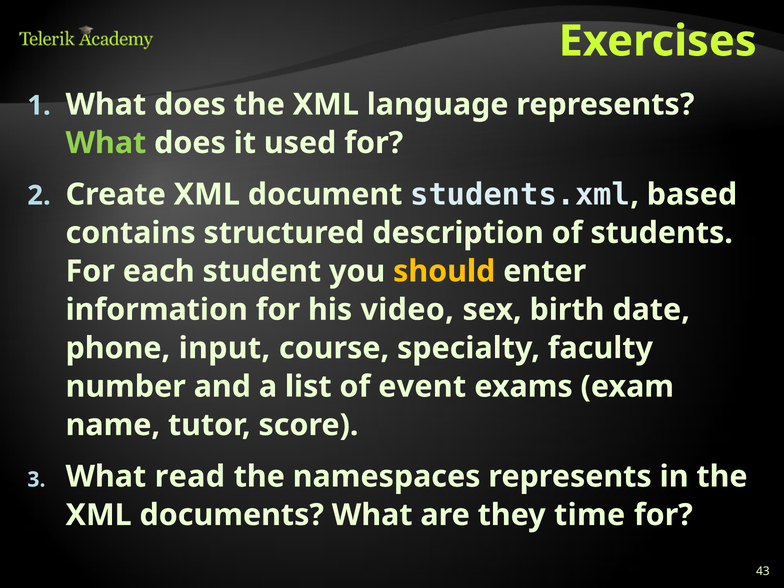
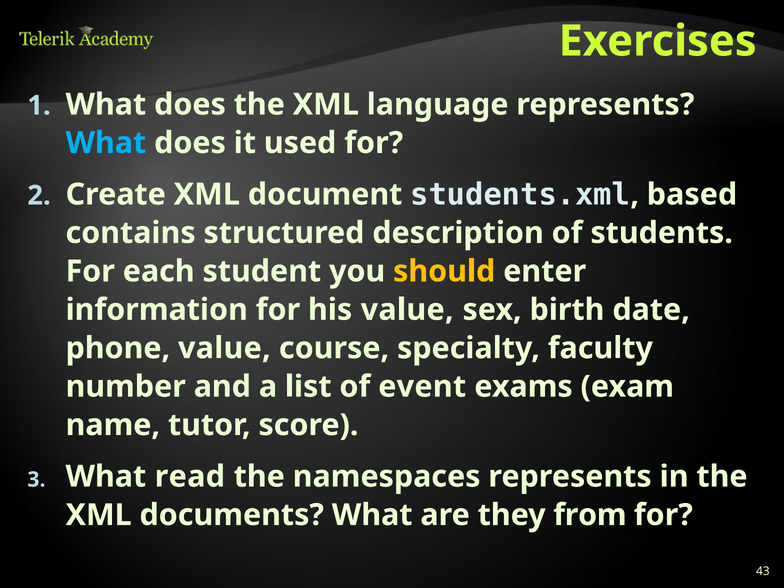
What at (106, 143) colour: light green -> light blue
his video: video -> value
phone input: input -> value
time: time -> from
